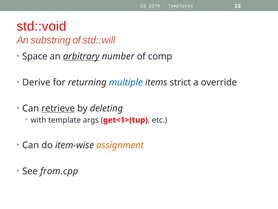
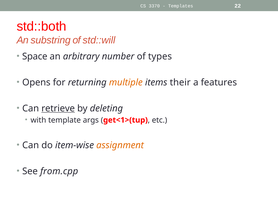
std::void: std::void -> std::both
arbitrary underline: present -> none
comp: comp -> types
Derive: Derive -> Opens
multiple colour: blue -> orange
strict: strict -> their
override: override -> features
